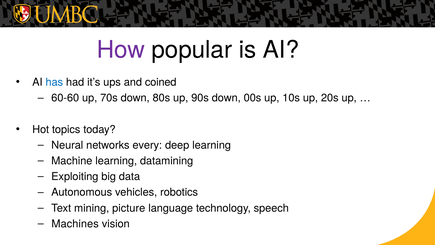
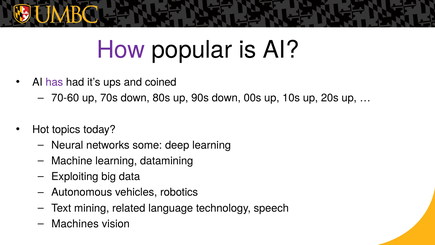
has colour: blue -> purple
60-60: 60-60 -> 70-60
every: every -> some
picture: picture -> related
